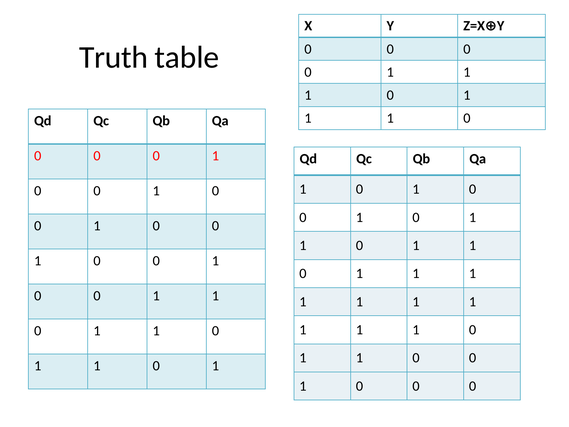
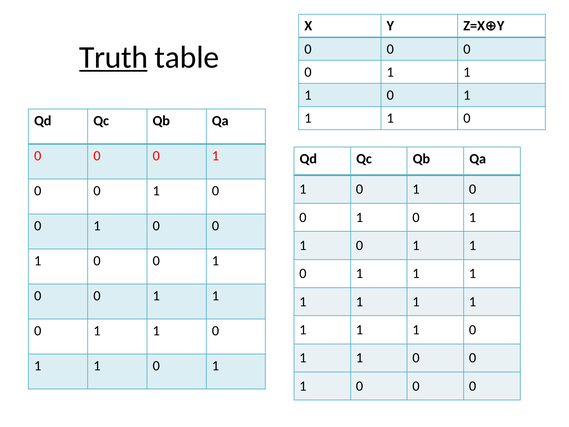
Truth underline: none -> present
